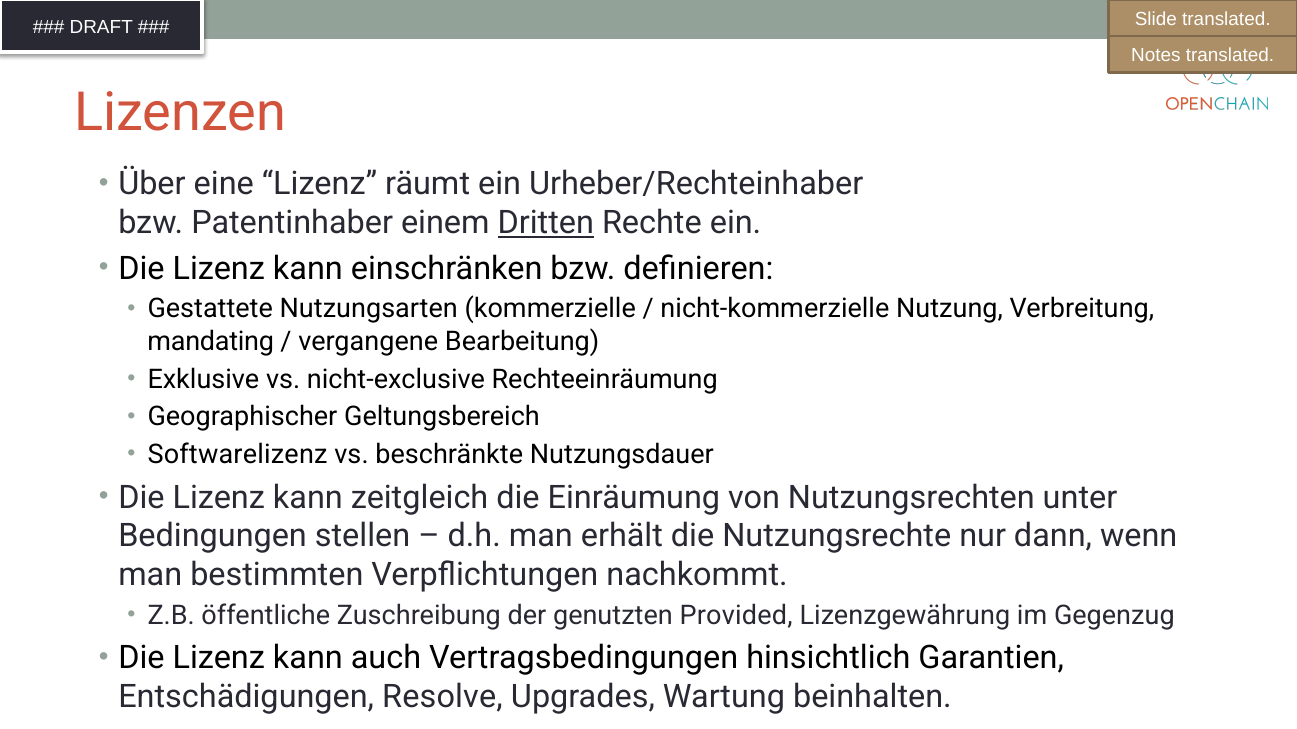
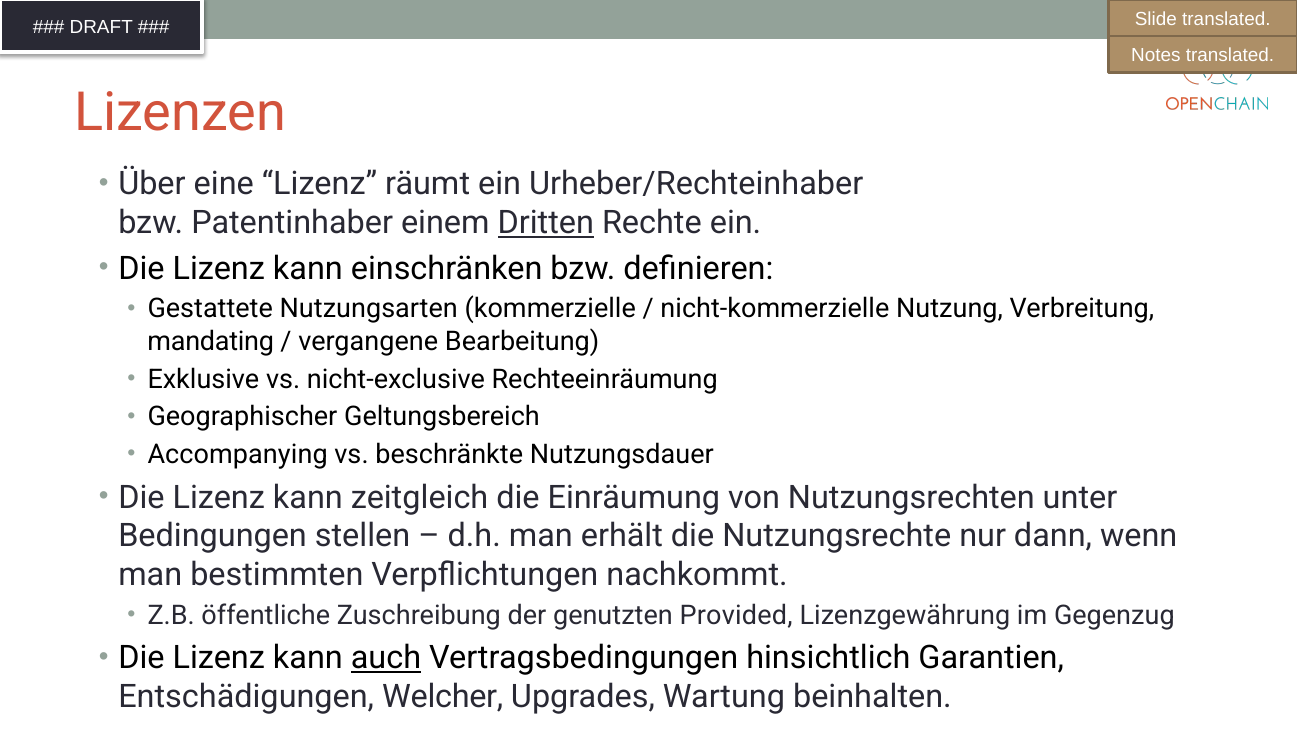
Softwarelizenz: Softwarelizenz -> Accompanying
auch underline: none -> present
Resolve: Resolve -> Welcher
